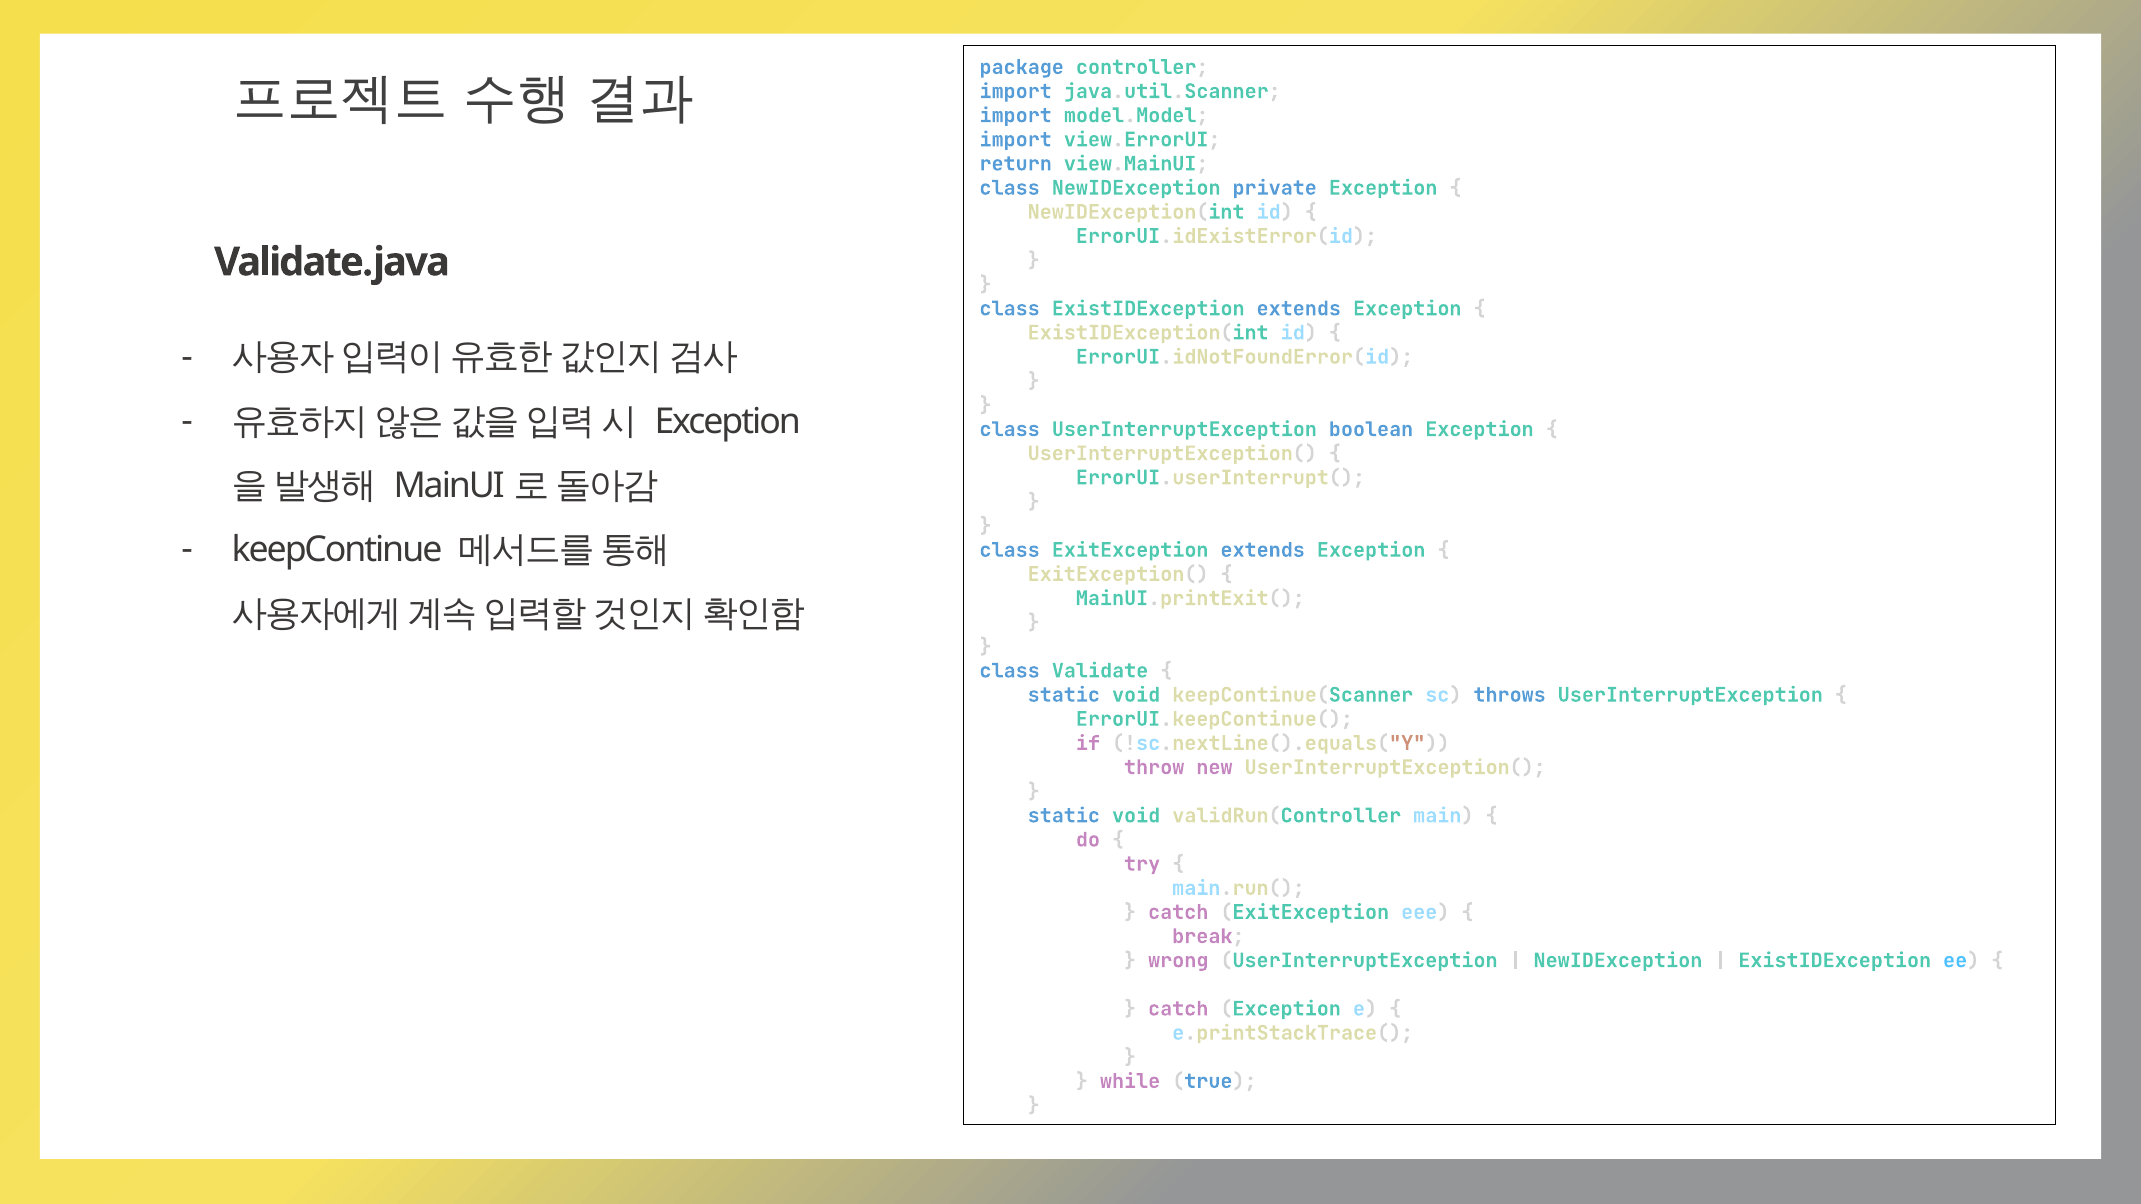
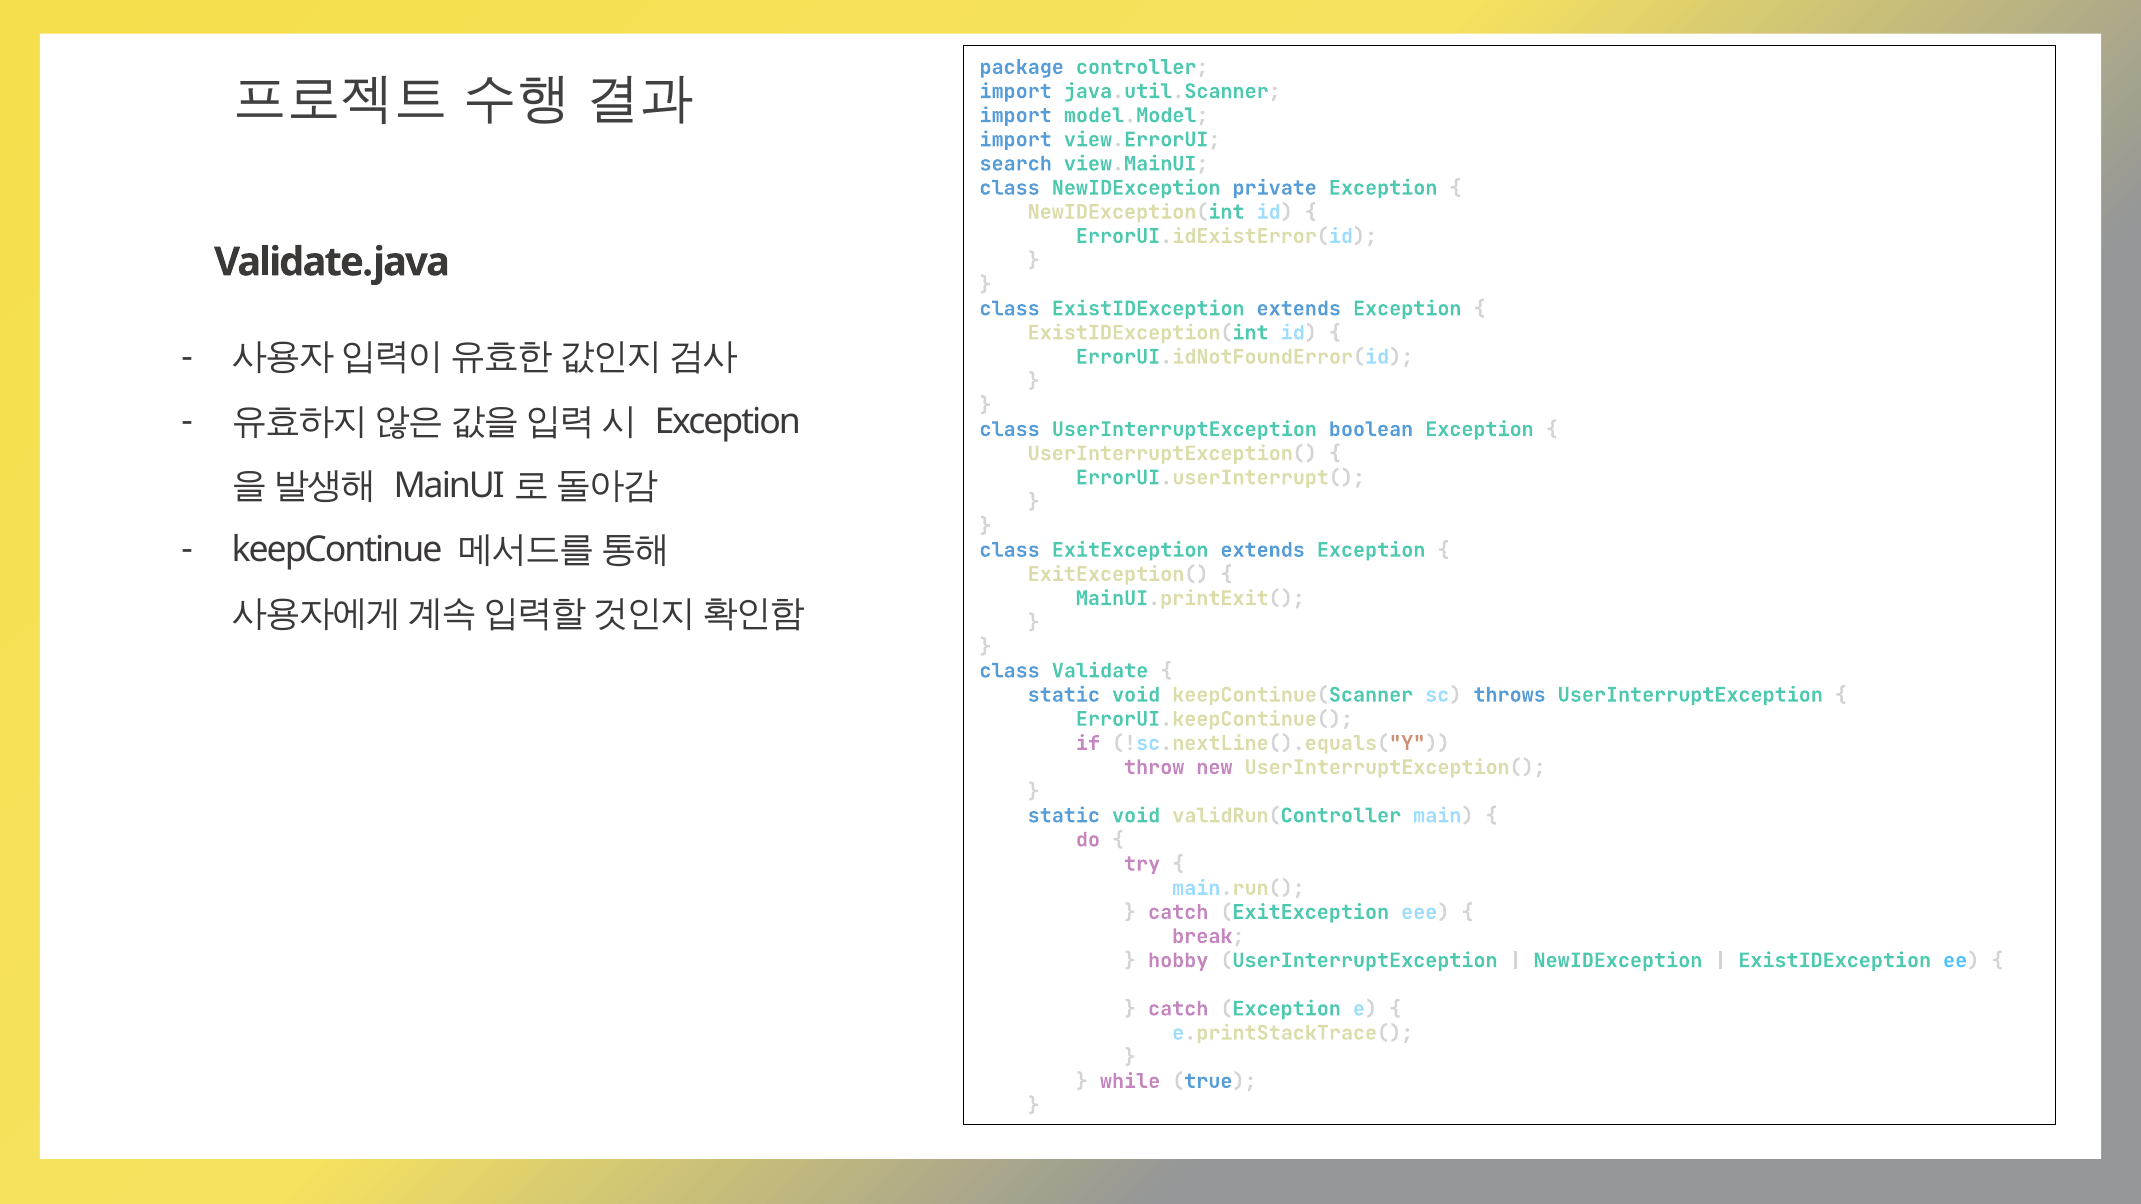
return: return -> search
wrong: wrong -> hobby
